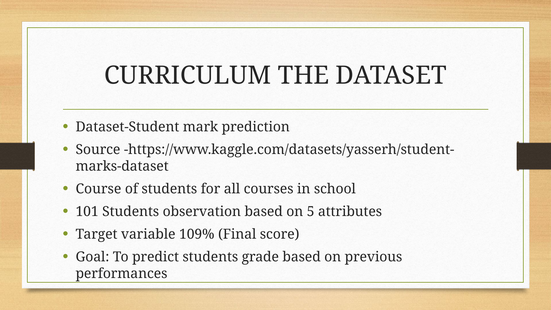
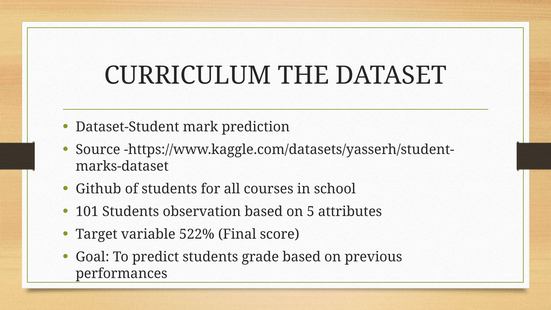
Course: Course -> Github
109%: 109% -> 522%
